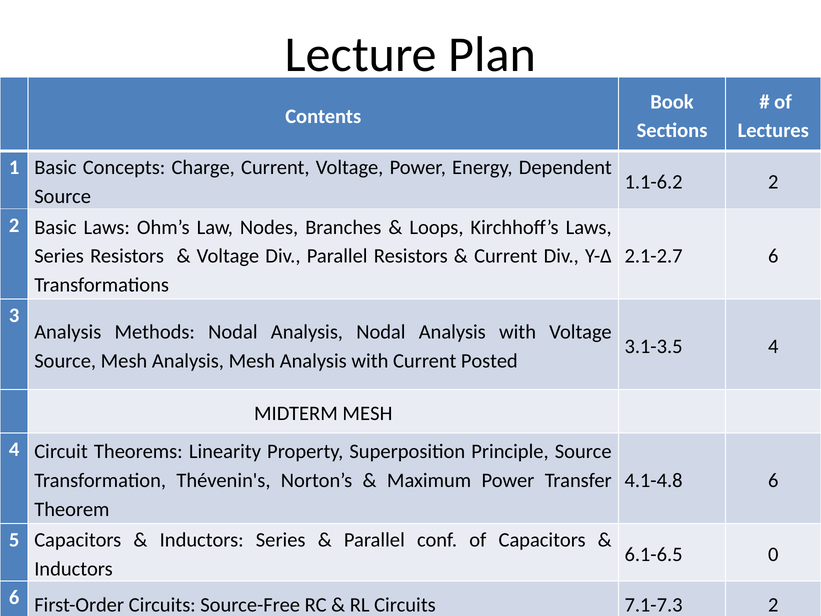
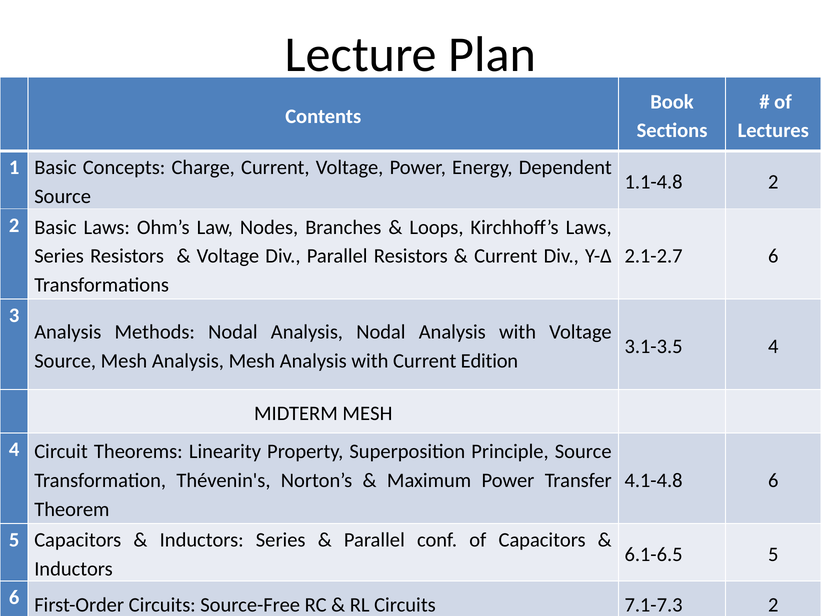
1.1-6.2: 1.1-6.2 -> 1.1-4.8
Posted: Posted -> Edition
6.1-6.5 0: 0 -> 5
